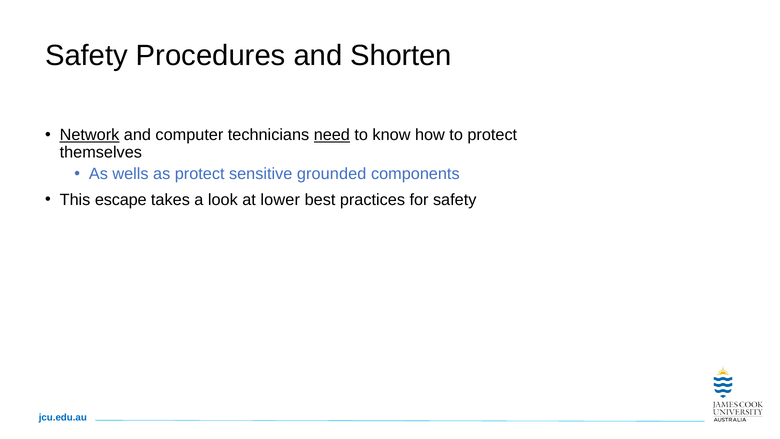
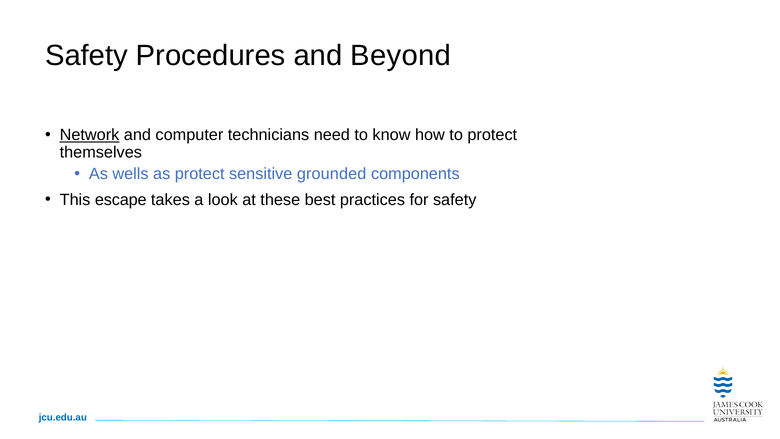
Shorten: Shorten -> Beyond
need underline: present -> none
lower: lower -> these
